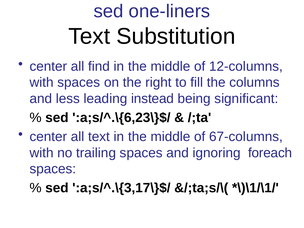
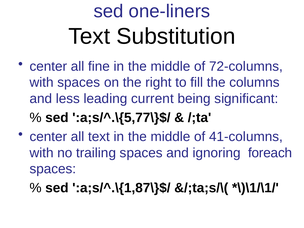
find: find -> fine
12-columns: 12-columns -> 72-columns
instead: instead -> current
:a;s/^.\{6,23\}$/: :a;s/^.\{6,23\}$/ -> :a;s/^.\{5,77\}$/
67-columns: 67-columns -> 41-columns
:a;s/^.\{3,17\}$/: :a;s/^.\{3,17\}$/ -> :a;s/^.\{1,87\}$/
